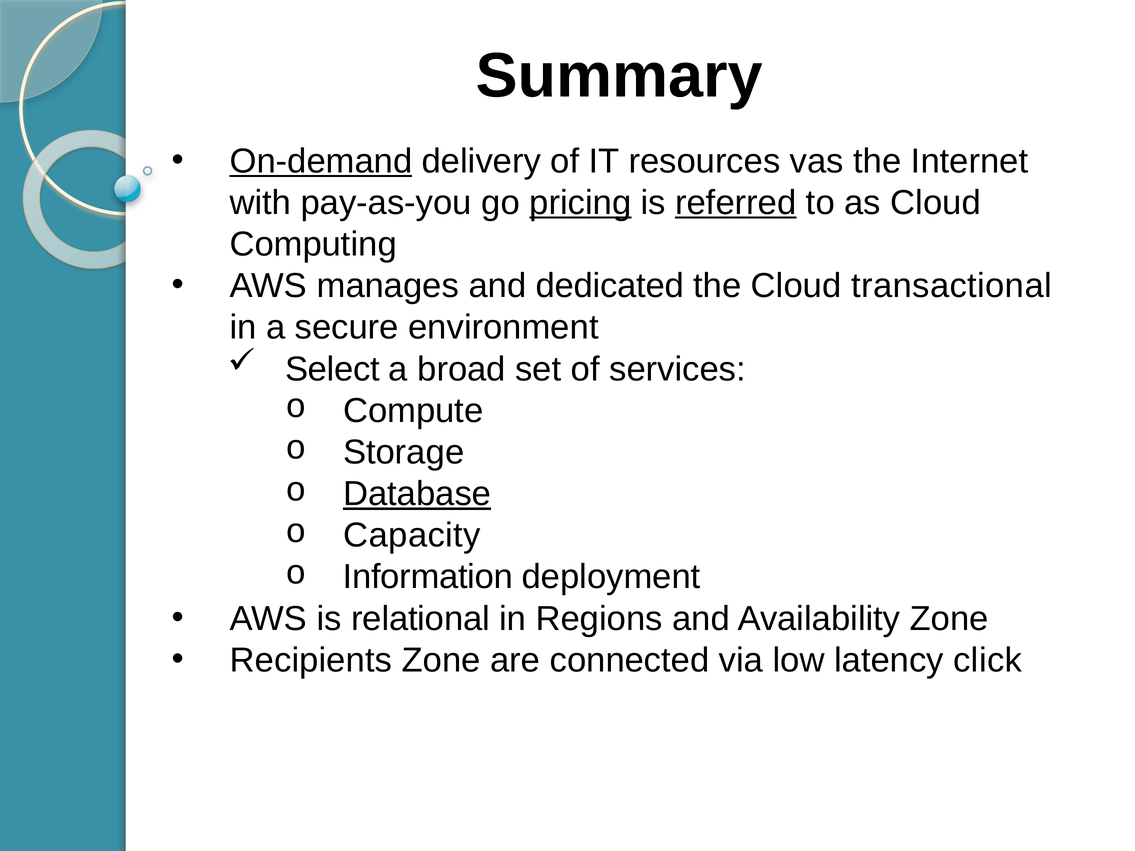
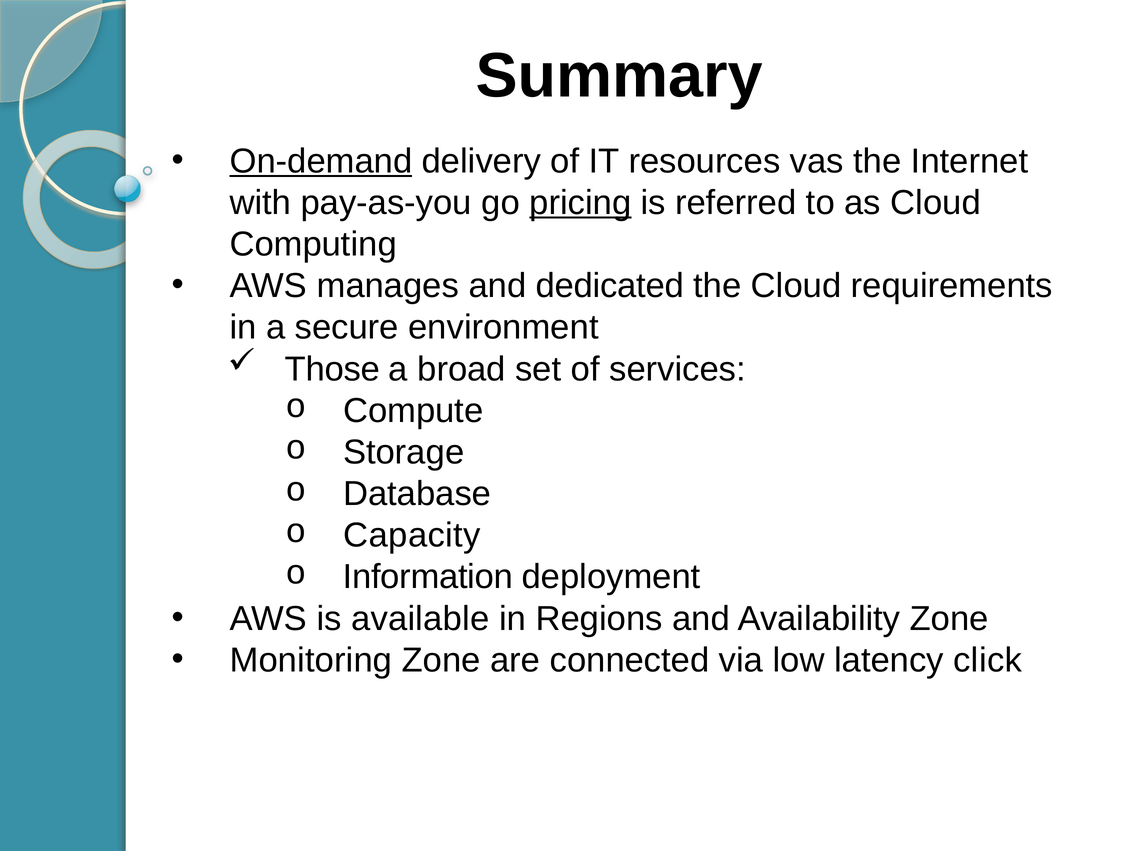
referred underline: present -> none
transactional: transactional -> requirements
Select: Select -> Those
Database underline: present -> none
relational: relational -> available
Recipients: Recipients -> Monitoring
